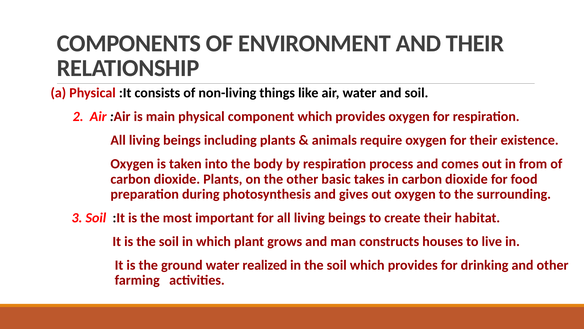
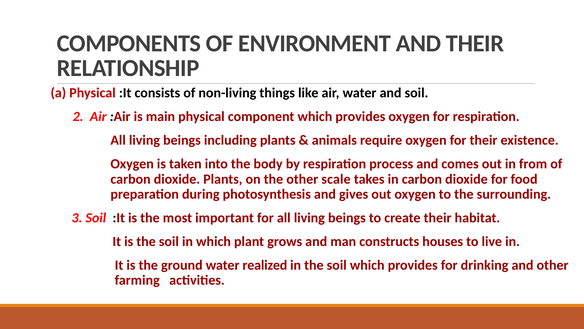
basic: basic -> scale
